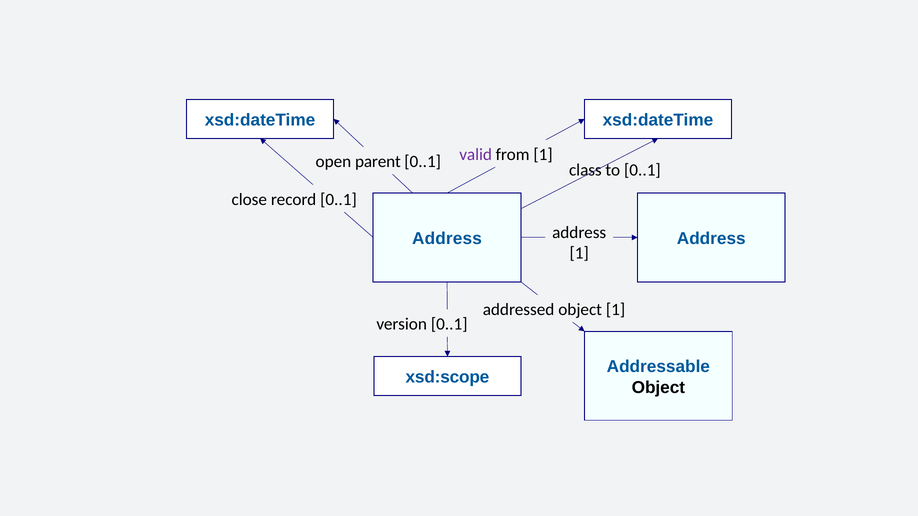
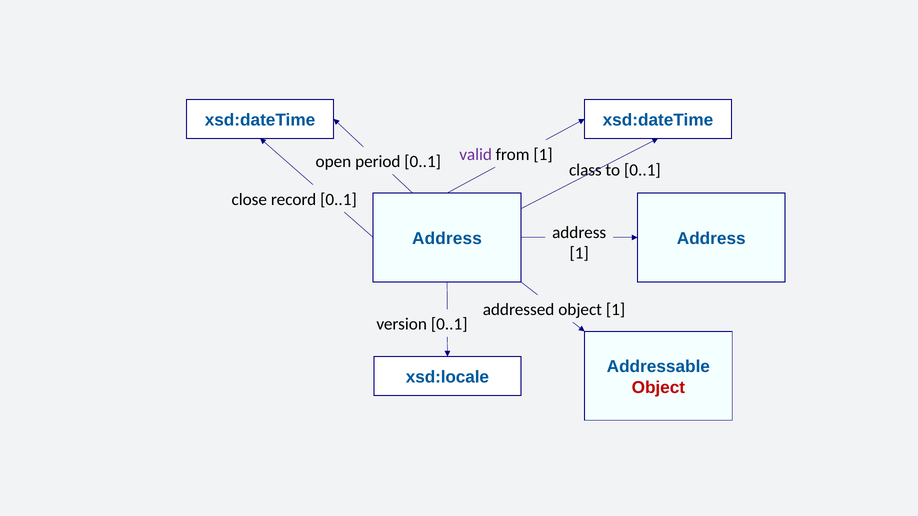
parent: parent -> period
xsd:scope: xsd:scope -> xsd:locale
Object at (658, 388) colour: black -> red
